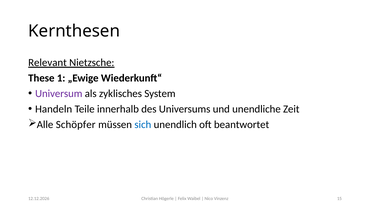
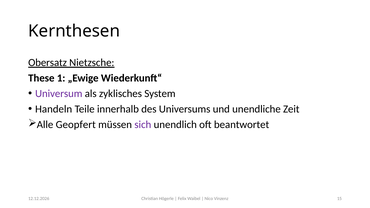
Relevant: Relevant -> Obersatz
Schöpfer: Schöpfer -> Geopfert
sich colour: blue -> purple
